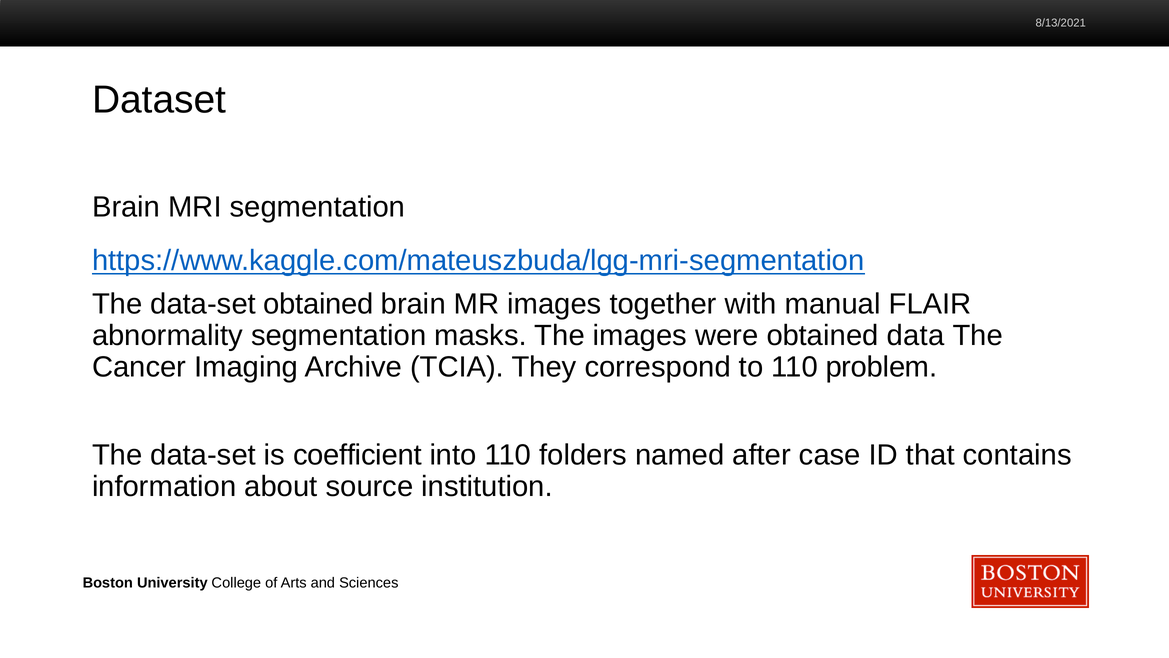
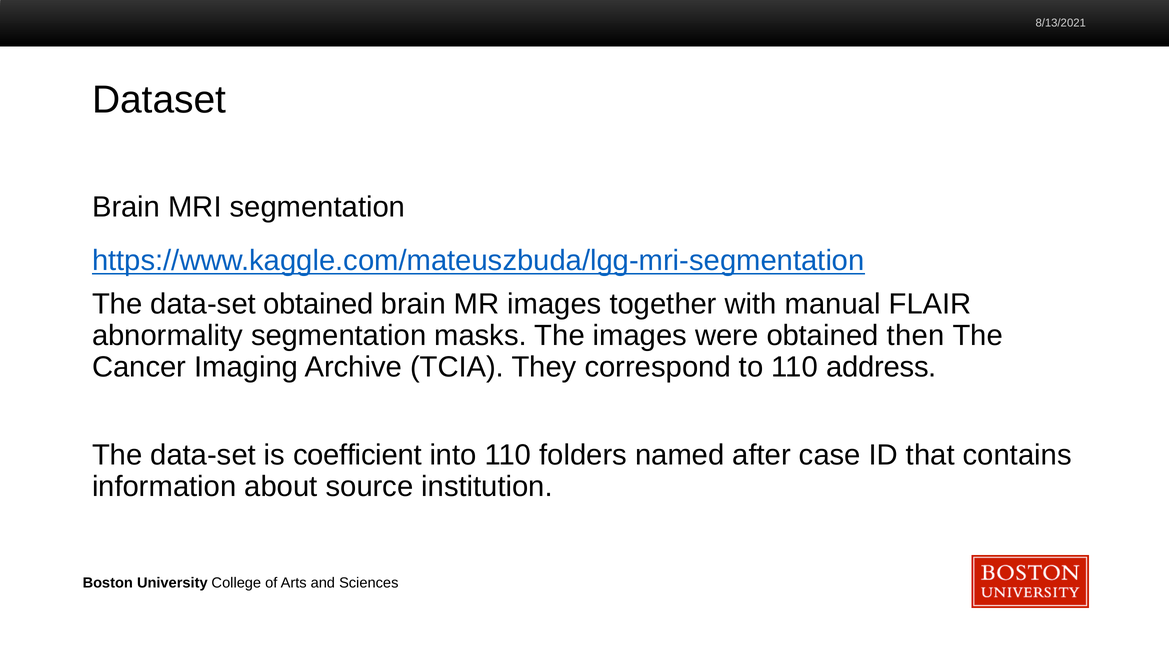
data: data -> then
problem: problem -> address
